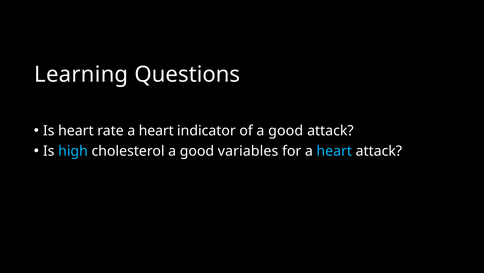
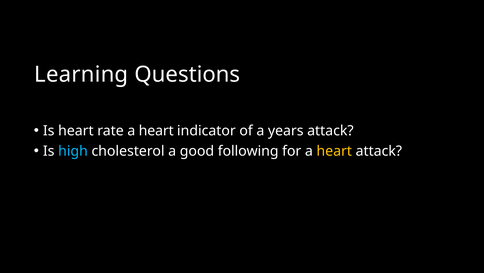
of a good: good -> years
variables: variables -> following
heart at (334, 151) colour: light blue -> yellow
